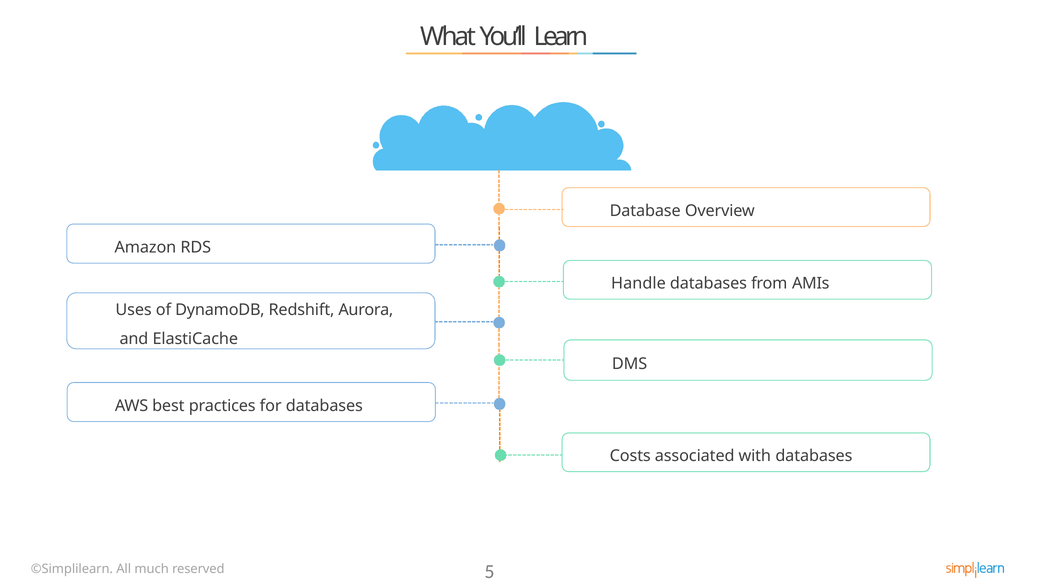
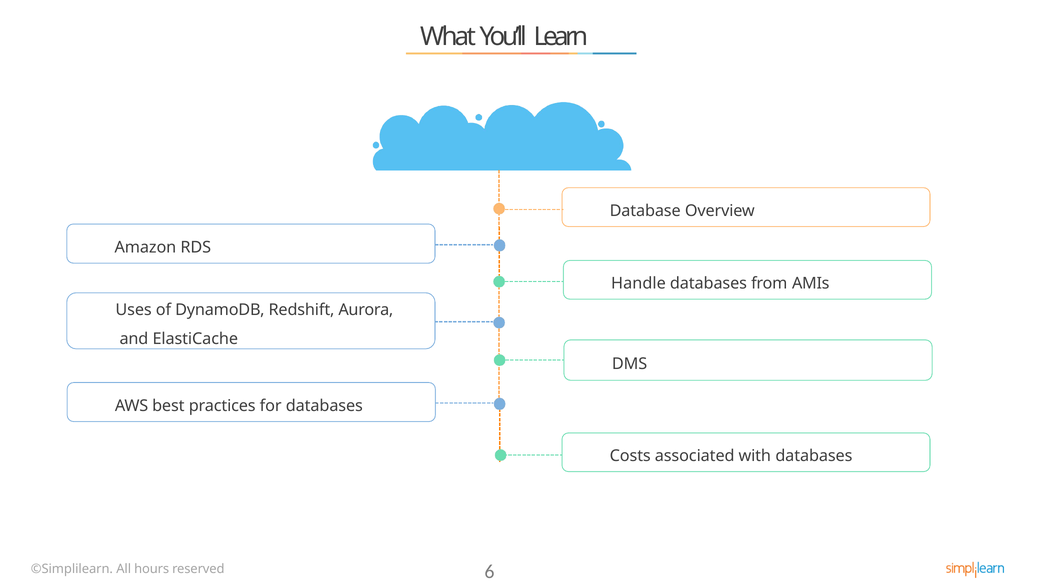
much: much -> hours
5: 5 -> 6
